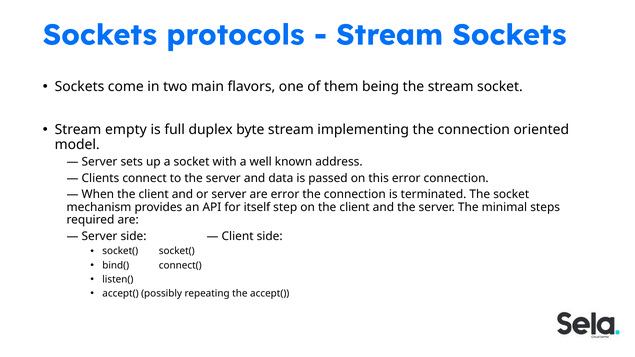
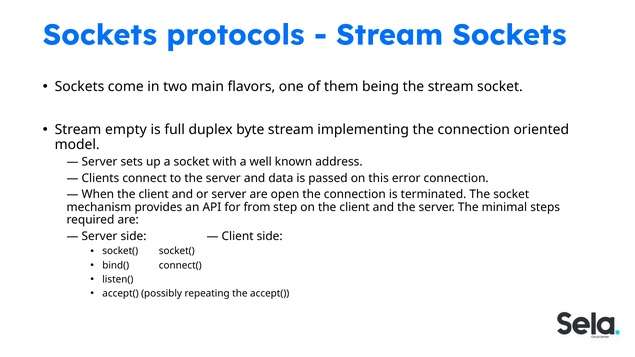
are error: error -> open
itself: itself -> from
